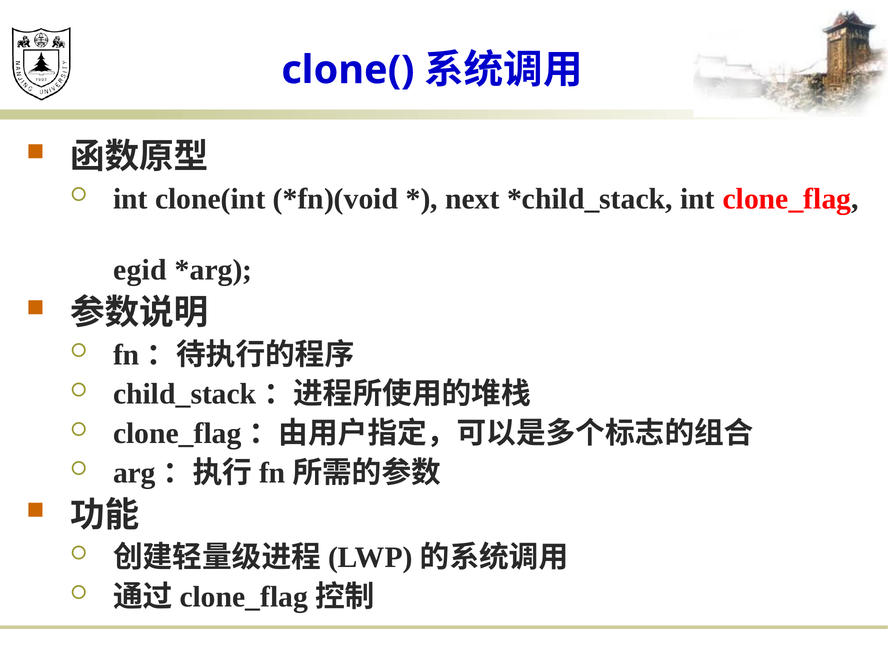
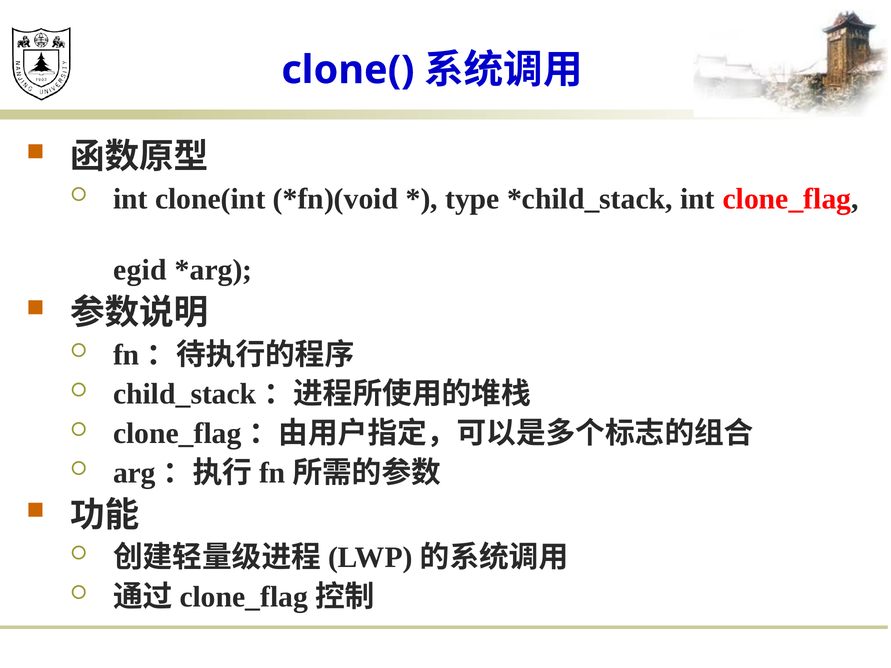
next: next -> type
